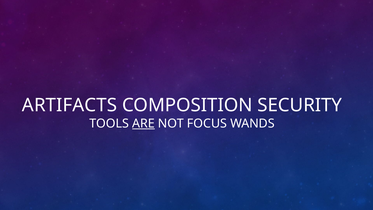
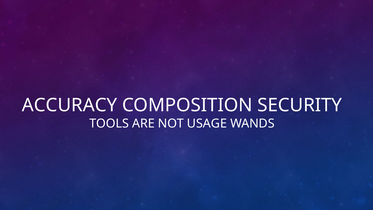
ARTIFACTS: ARTIFACTS -> ACCURACY
ARE underline: present -> none
FOCUS: FOCUS -> USAGE
